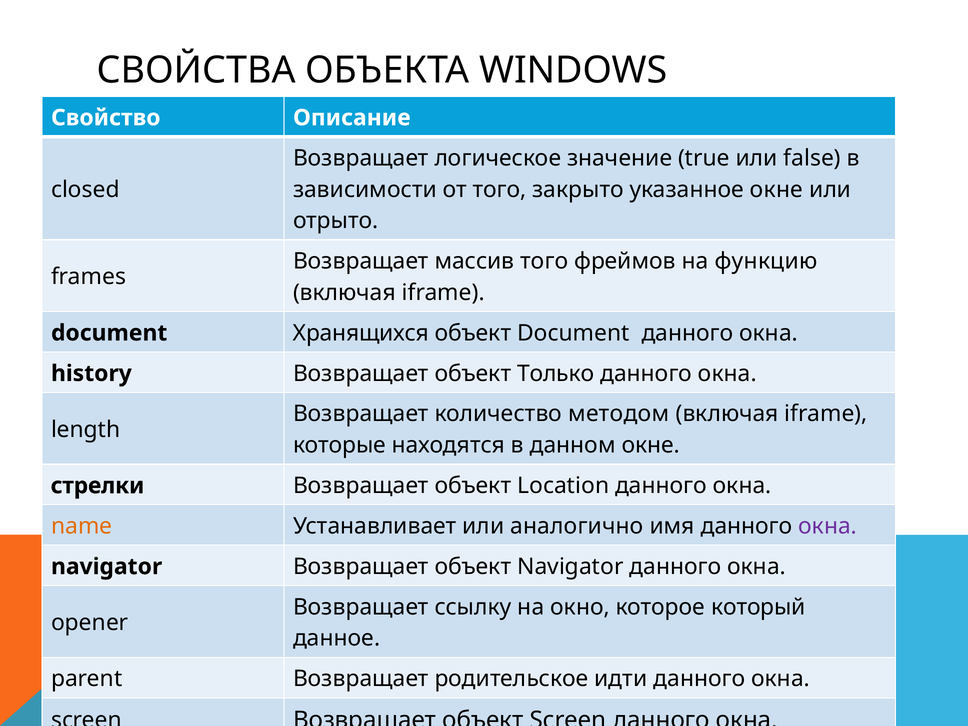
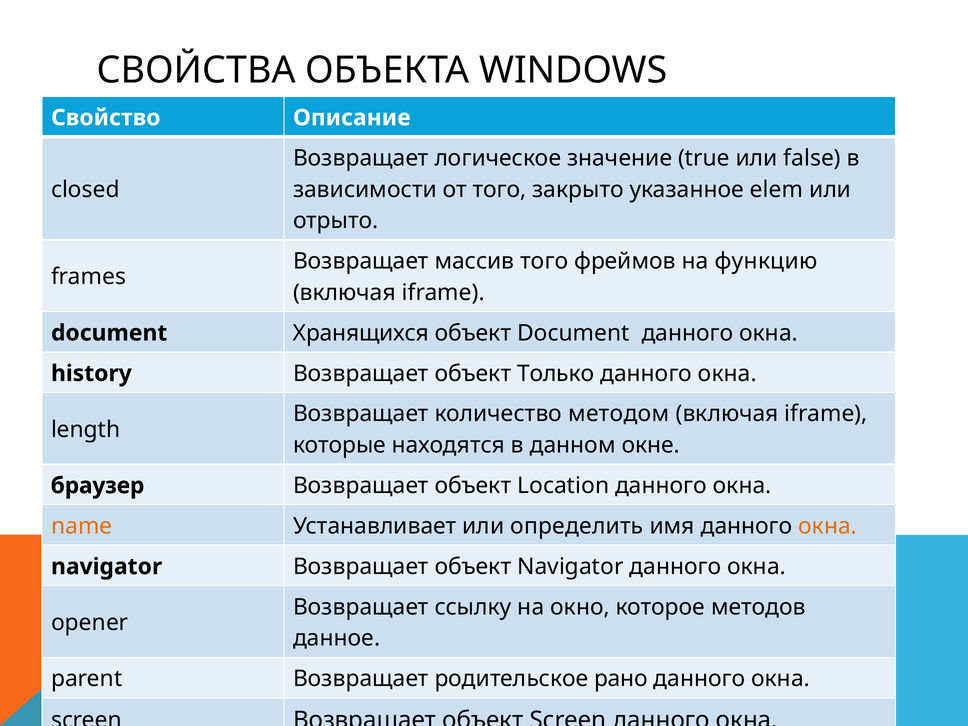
указанное окне: окне -> elem
стрелки: стрелки -> браузер
аналогично: аналогично -> определить
окна at (828, 526) colour: purple -> orange
который: который -> методов
идти: идти -> рано
